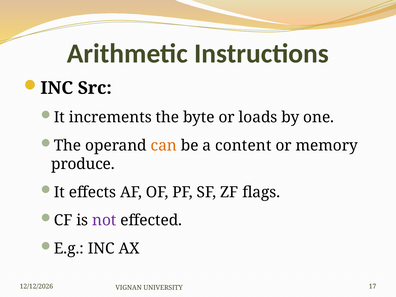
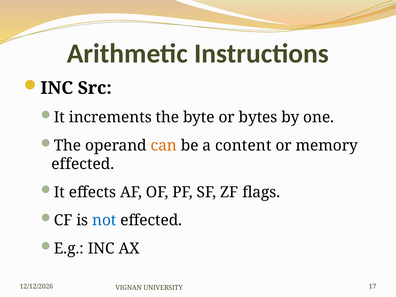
loads: loads -> bytes
produce at (83, 164): produce -> effected
not colour: purple -> blue
